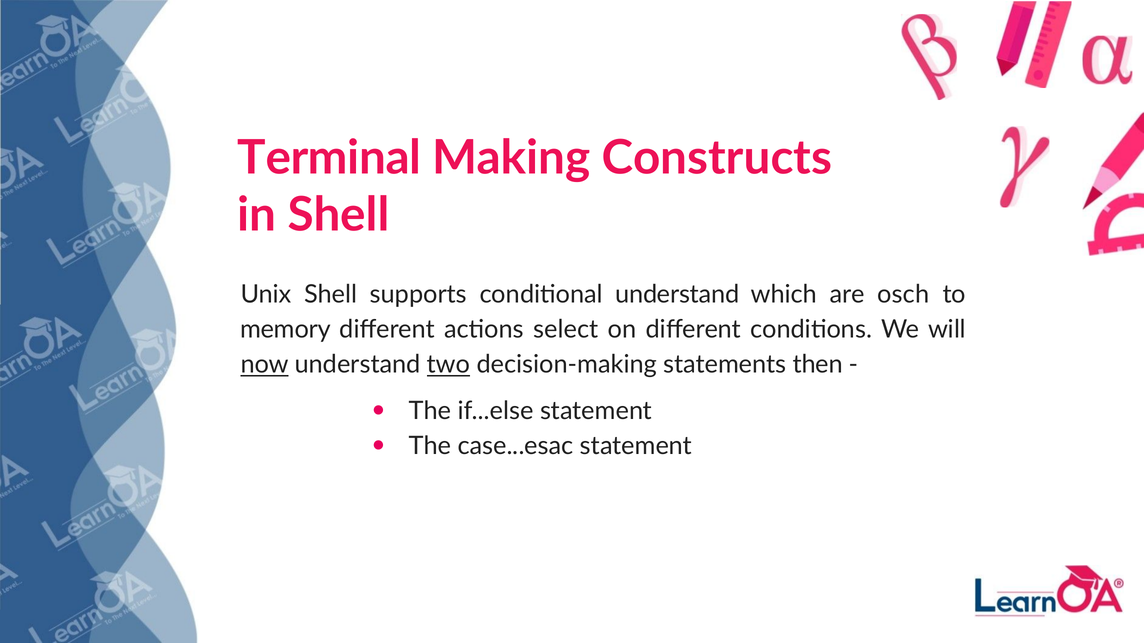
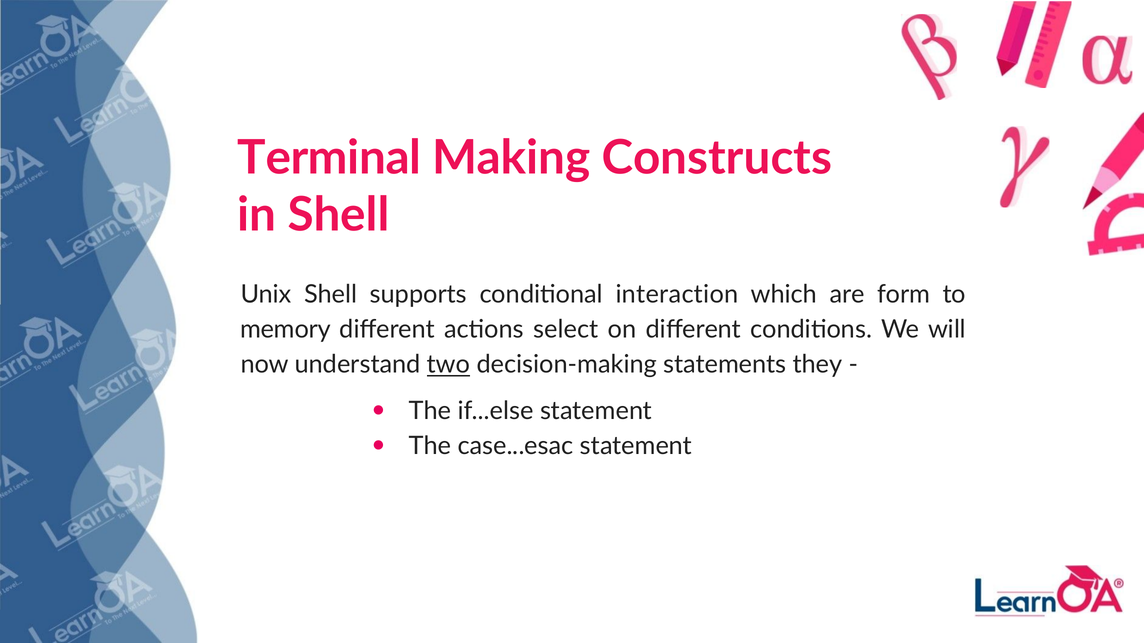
conditional understand: understand -> interaction
osch: osch -> form
now underline: present -> none
then: then -> they
